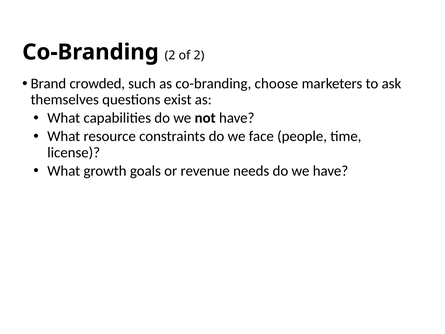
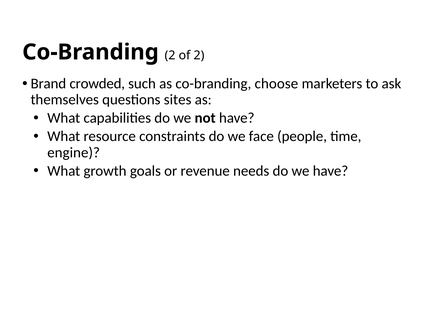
exist: exist -> sites
license: license -> engine
